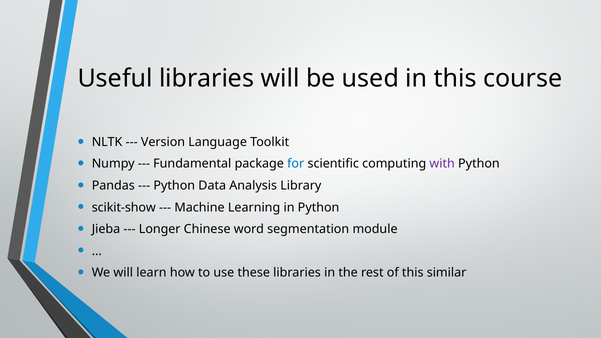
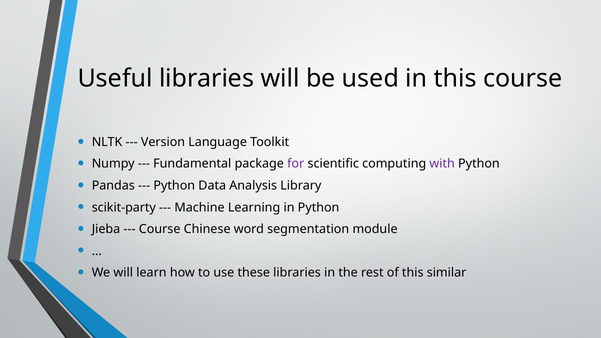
for colour: blue -> purple
scikit-show: scikit-show -> scikit-party
Longer at (160, 229): Longer -> Course
